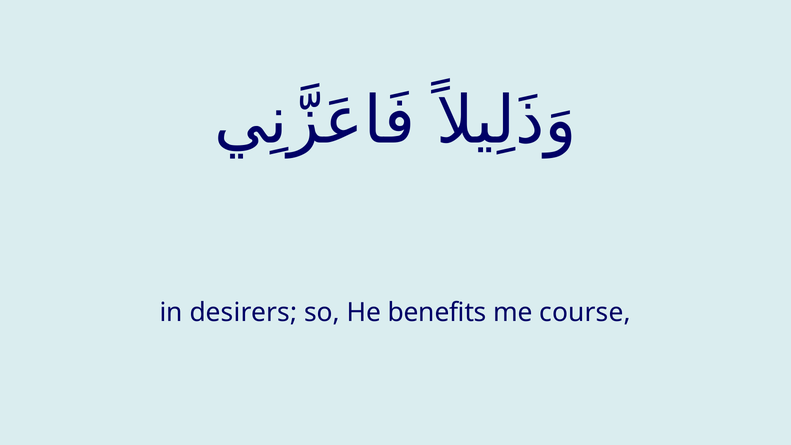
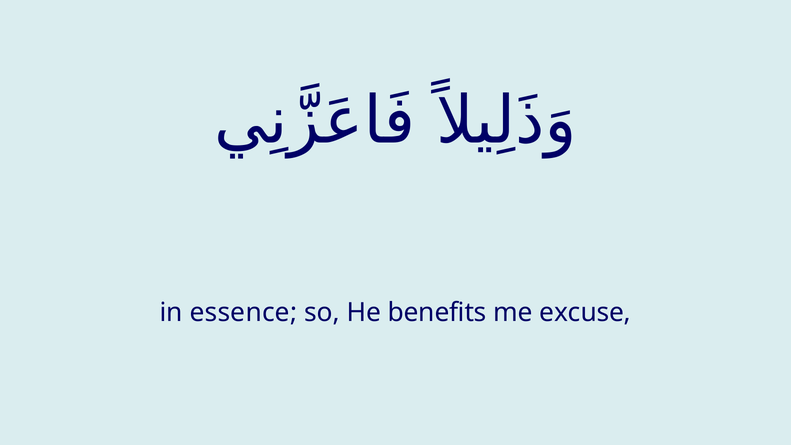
desirers: desirers -> essence
course: course -> excuse
